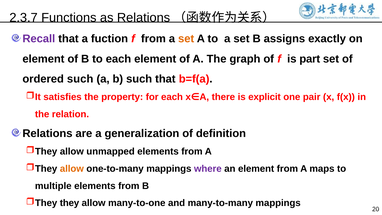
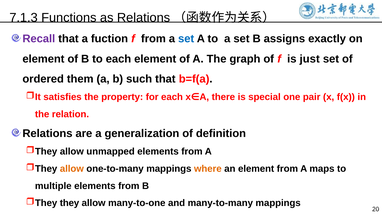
2.3.7: 2.3.7 -> 7.1.3
set at (186, 39) colour: orange -> blue
part: part -> just
ordered such: such -> them
explicit: explicit -> special
where colour: purple -> orange
